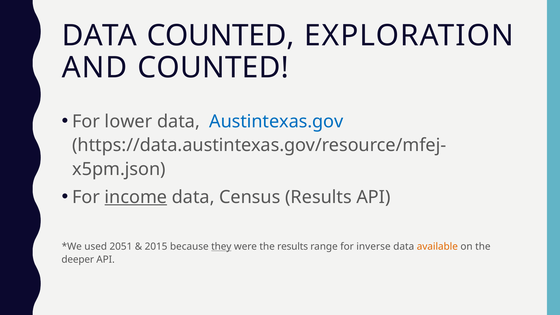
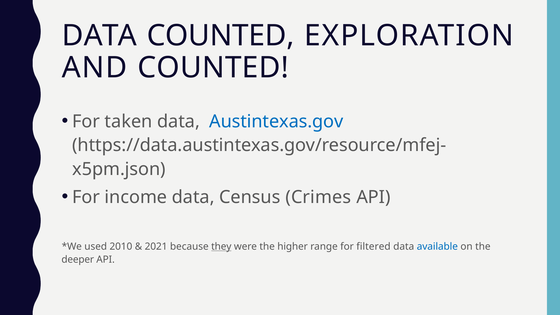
lower: lower -> taken
income underline: present -> none
Census Results: Results -> Crimes
2051: 2051 -> 2010
2015: 2015 -> 2021
the results: results -> higher
inverse: inverse -> filtered
available colour: orange -> blue
